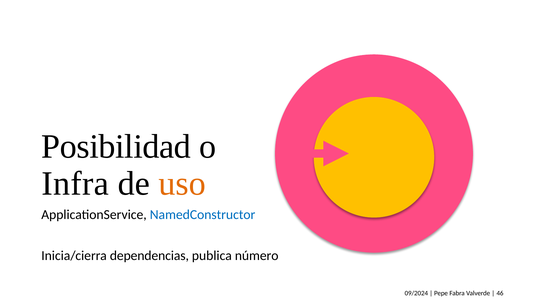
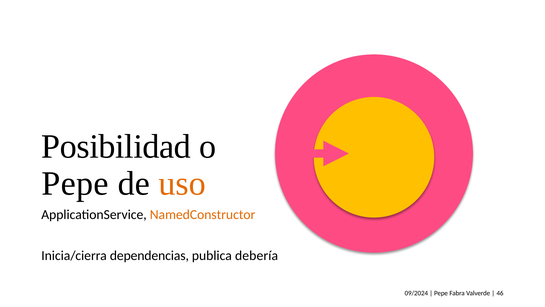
Infra at (75, 183): Infra -> Pepe
NamedConstructor colour: blue -> orange
número: número -> debería
